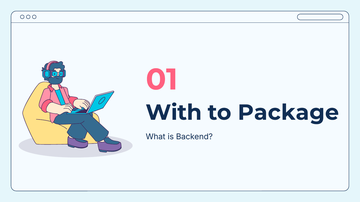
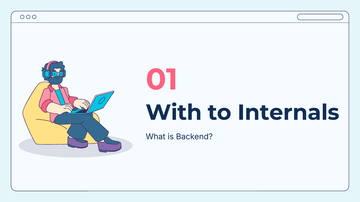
Package: Package -> Internals
